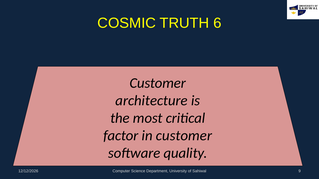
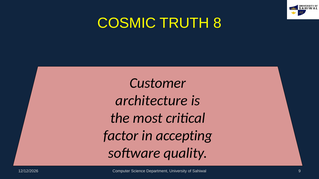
6: 6 -> 8
in customer: customer -> accepting
